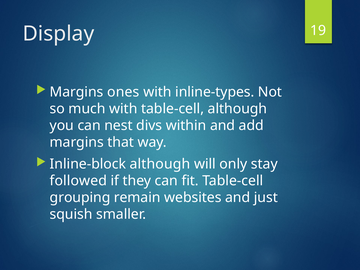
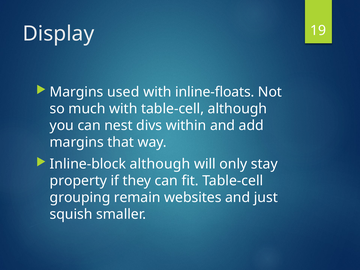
ones: ones -> used
inline-types: inline-types -> inline-floats
followed: followed -> property
